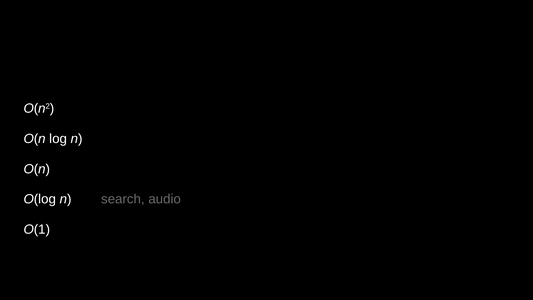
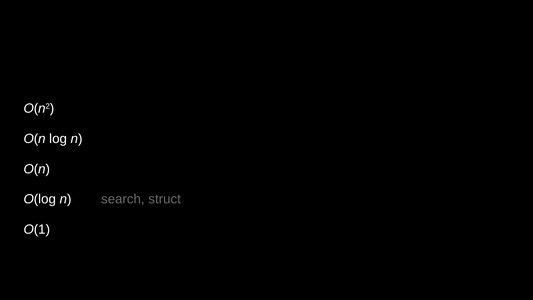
audio: audio -> struct
